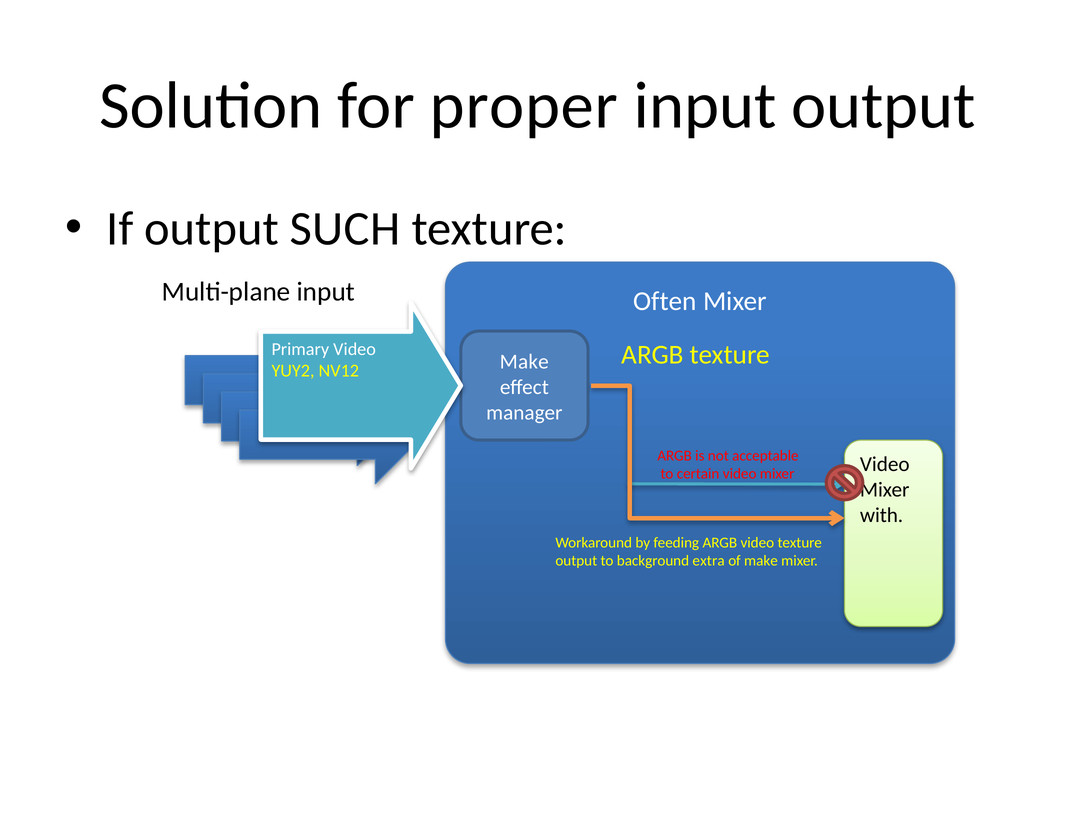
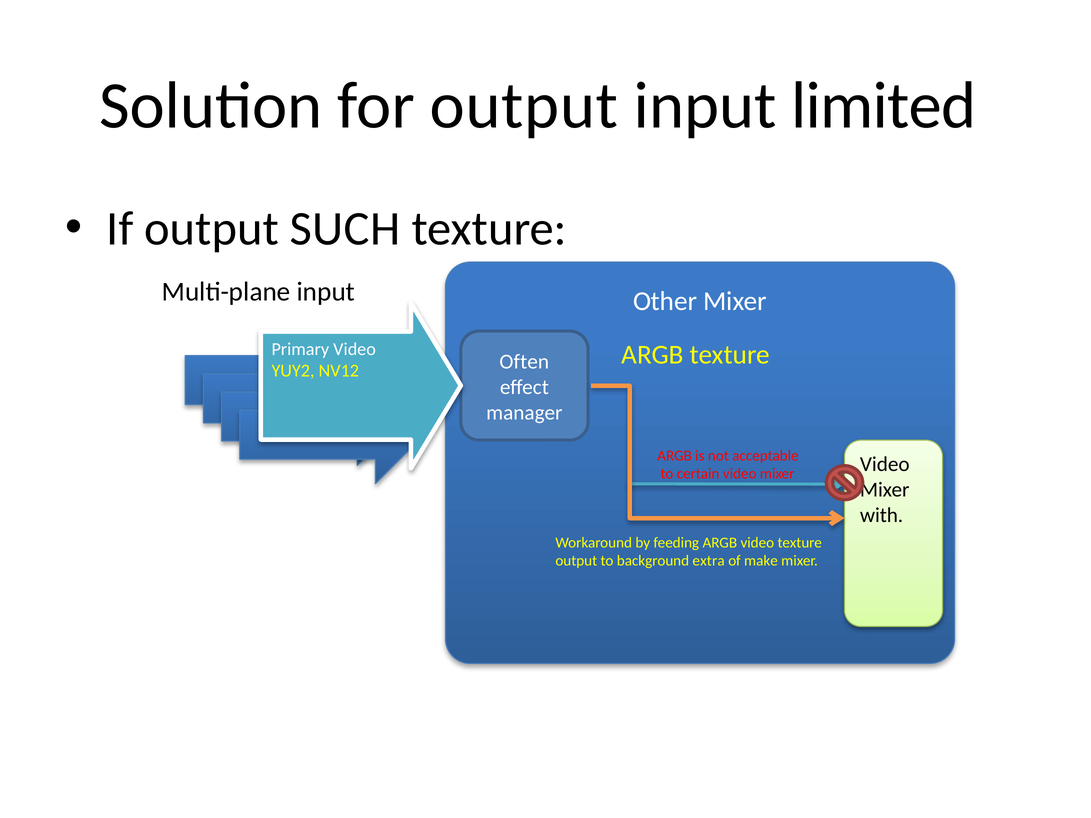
for proper: proper -> output
input output: output -> limited
Often: Often -> Other
Make at (524, 362): Make -> Often
